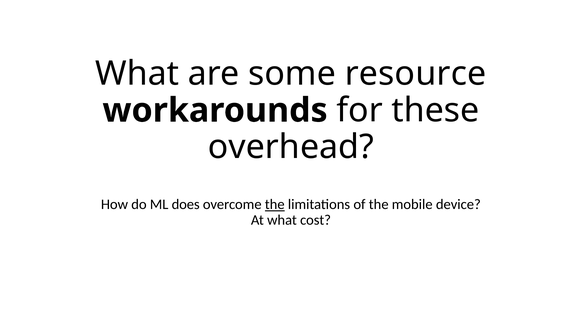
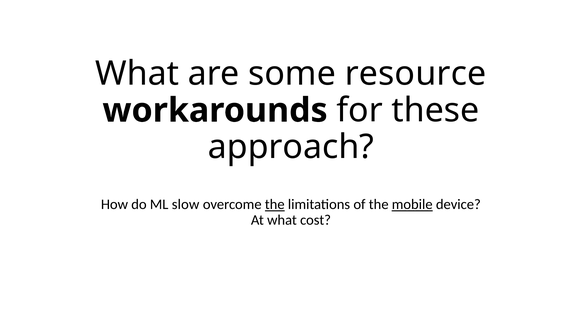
overhead: overhead -> approach
does: does -> slow
mobile underline: none -> present
